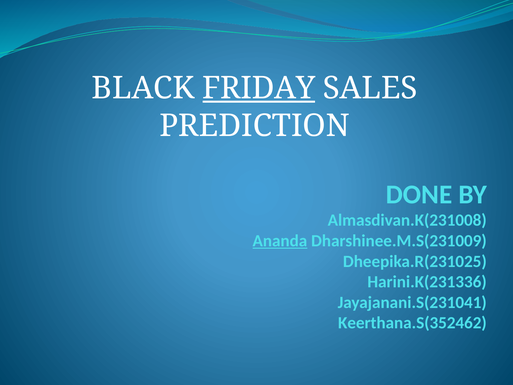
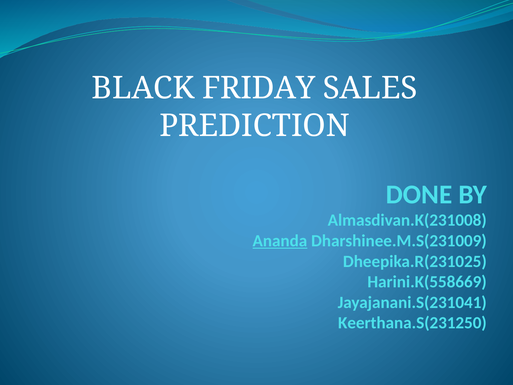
FRIDAY underline: present -> none
Harini.K(231336: Harini.K(231336 -> Harini.K(558669
Keerthana.S(352462: Keerthana.S(352462 -> Keerthana.S(231250
